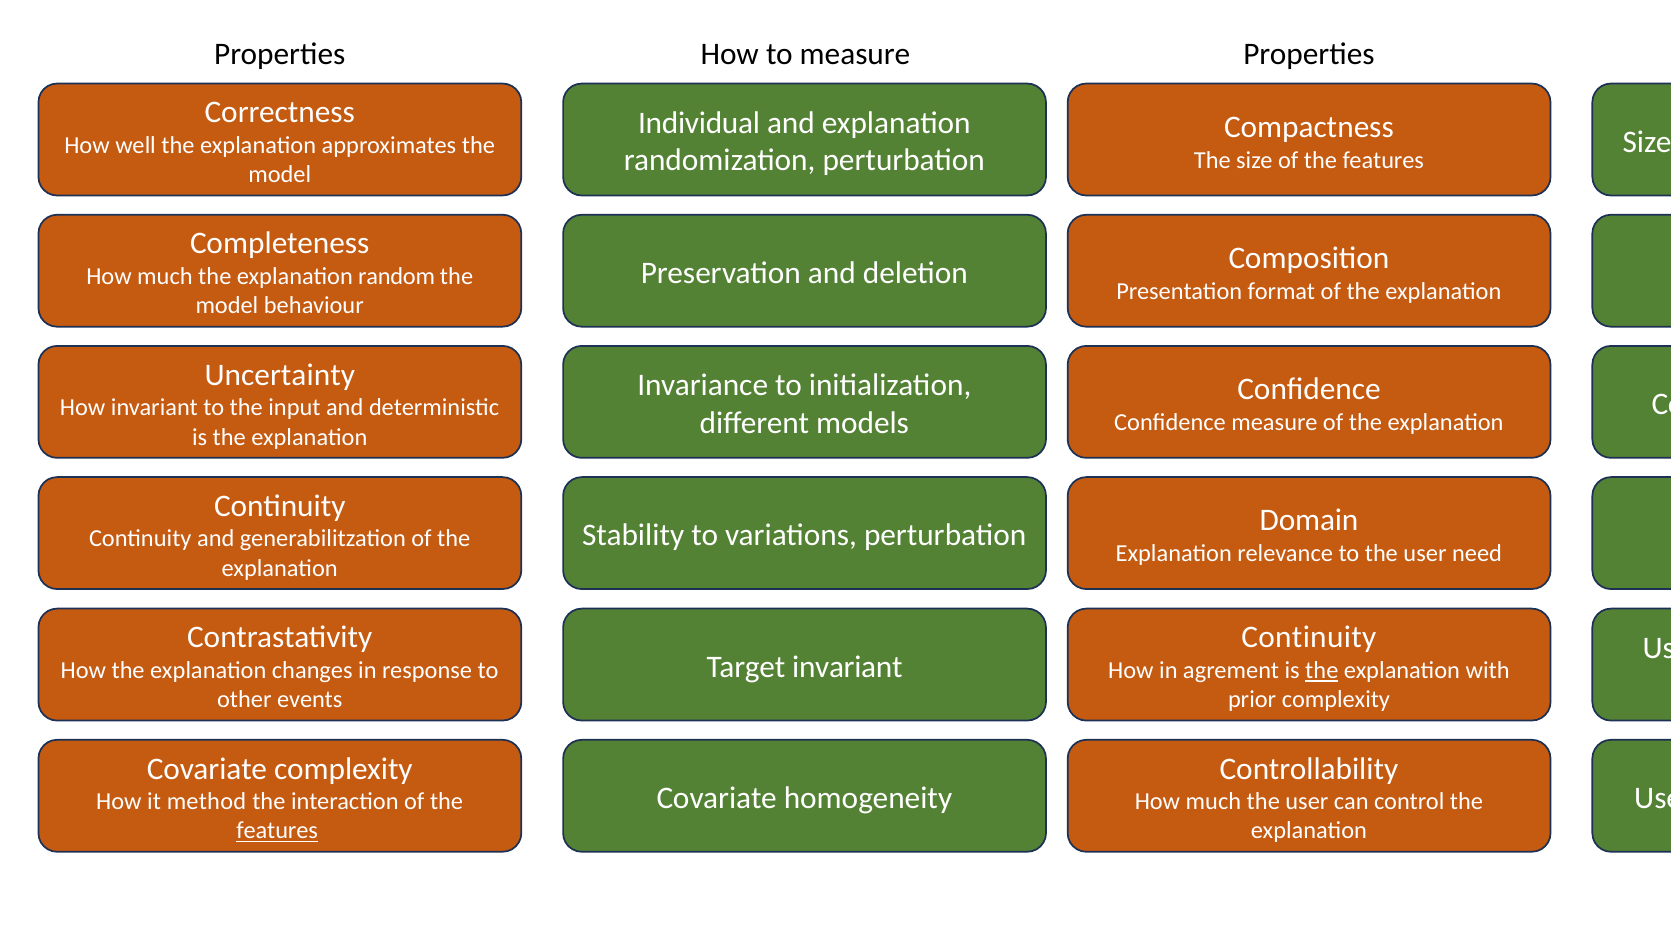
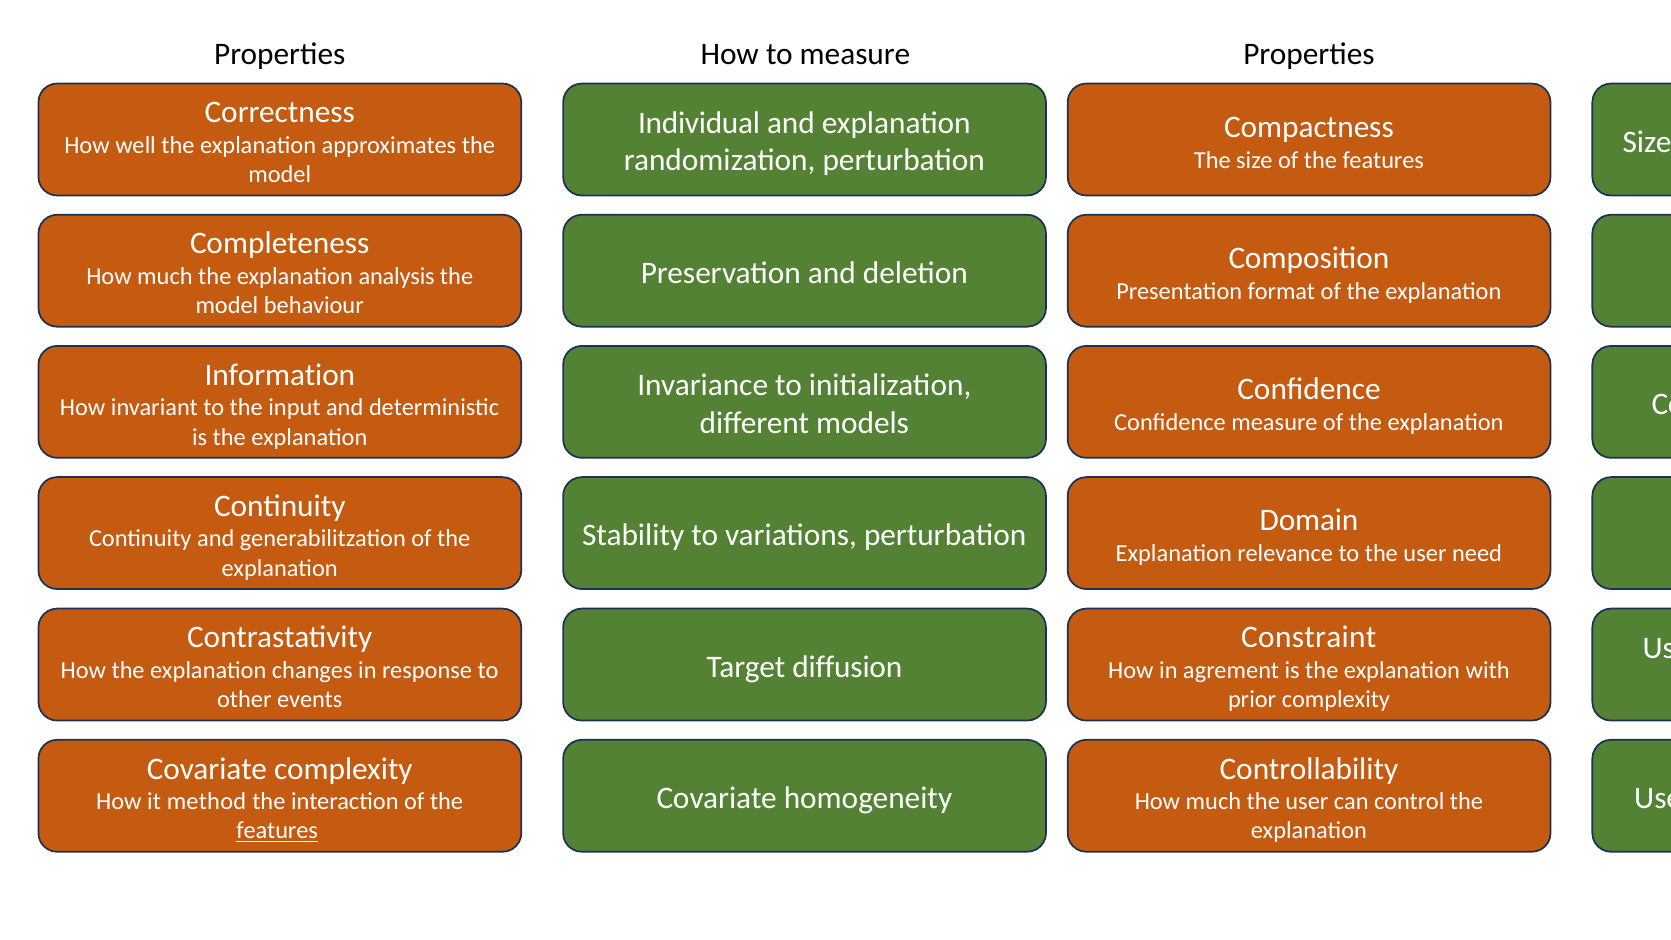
explanation random: random -> analysis
Uncertainty: Uncertainty -> Information
Continuity at (1309, 637): Continuity -> Constraint
Target invariant: invariant -> diffusion
the at (1322, 670) underline: present -> none
